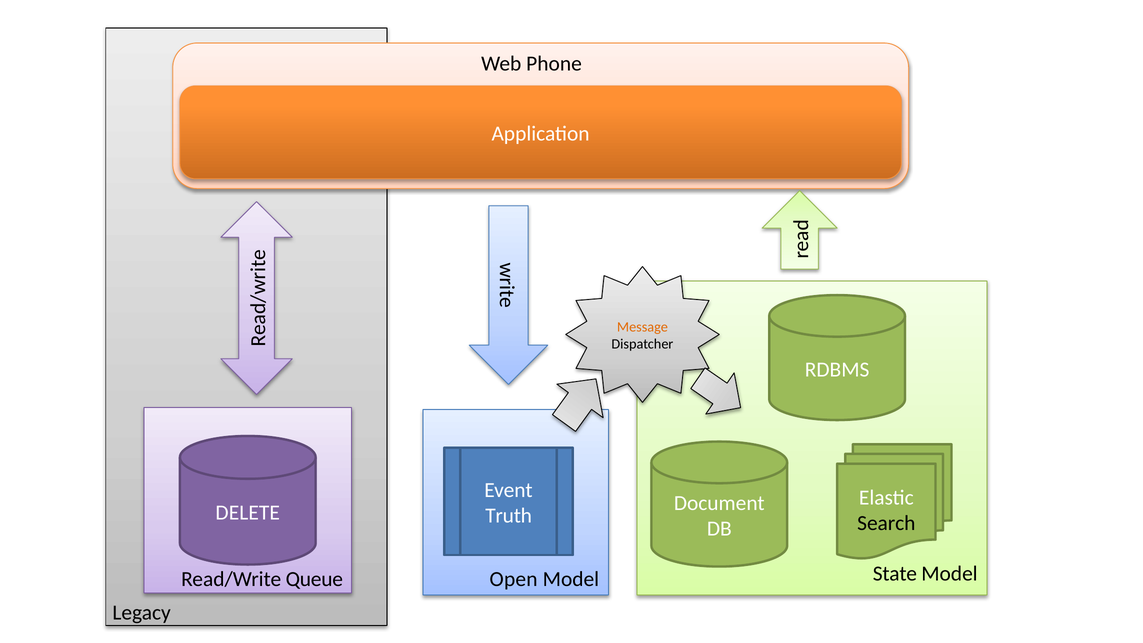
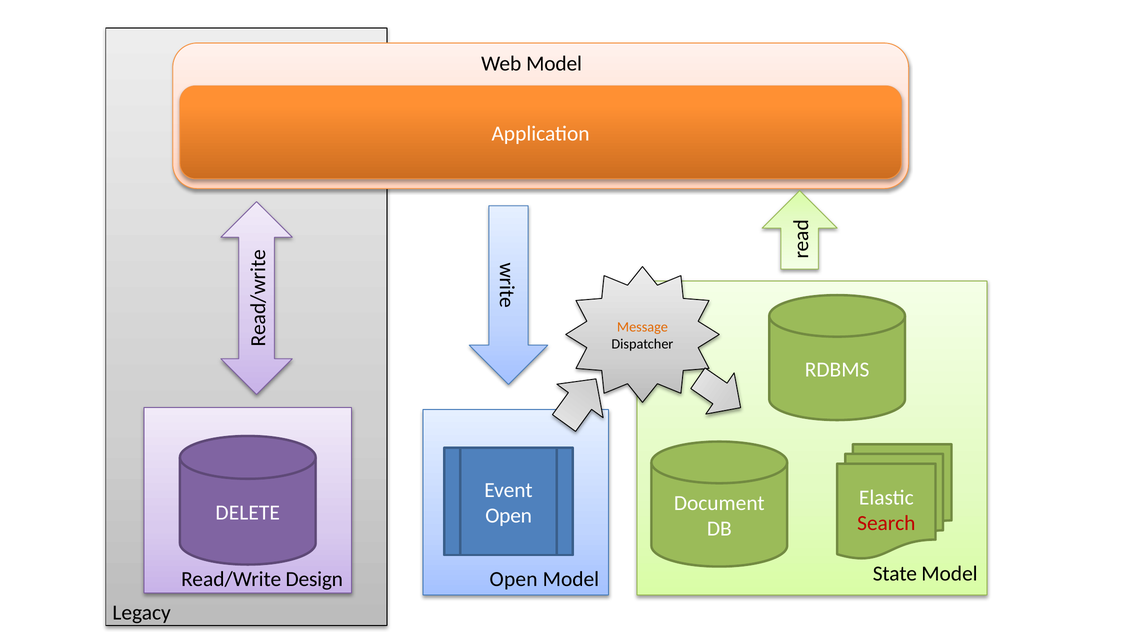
Web Phone: Phone -> Model
Truth at (509, 516): Truth -> Open
Search colour: black -> red
Queue: Queue -> Design
